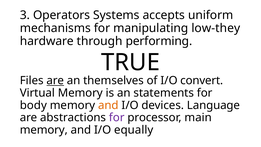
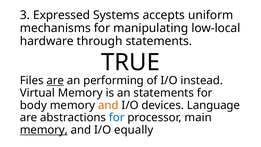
Operators: Operators -> Expressed
low-they: low-they -> low-local
through performing: performing -> statements
themselves: themselves -> performing
convert: convert -> instead
for at (117, 117) colour: purple -> blue
memory at (44, 130) underline: none -> present
